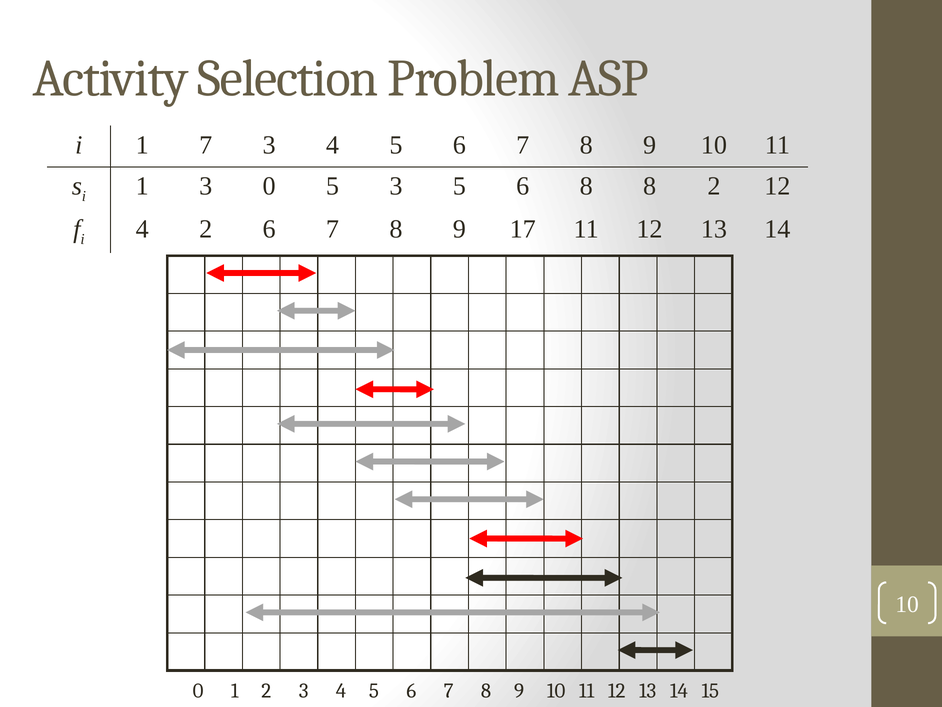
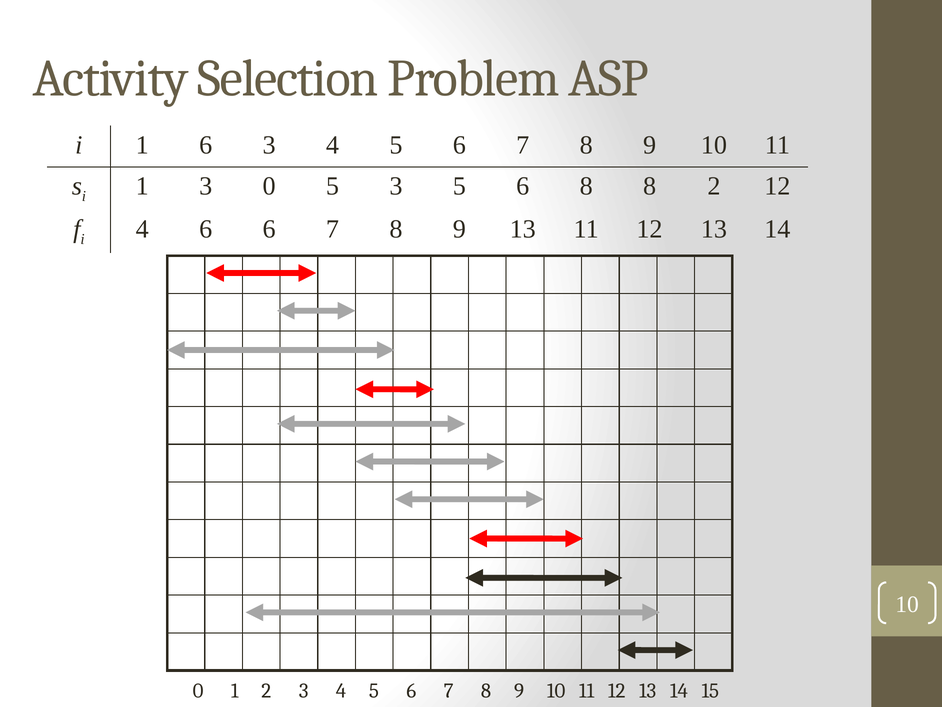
1 7: 7 -> 6
4 2: 2 -> 6
9 17: 17 -> 13
